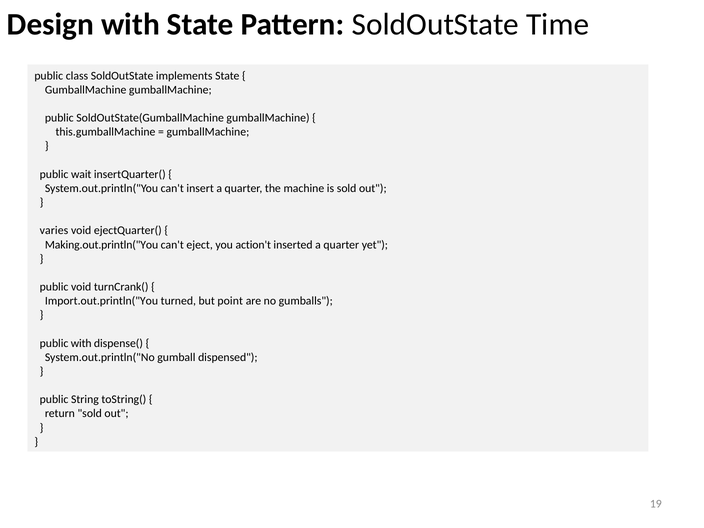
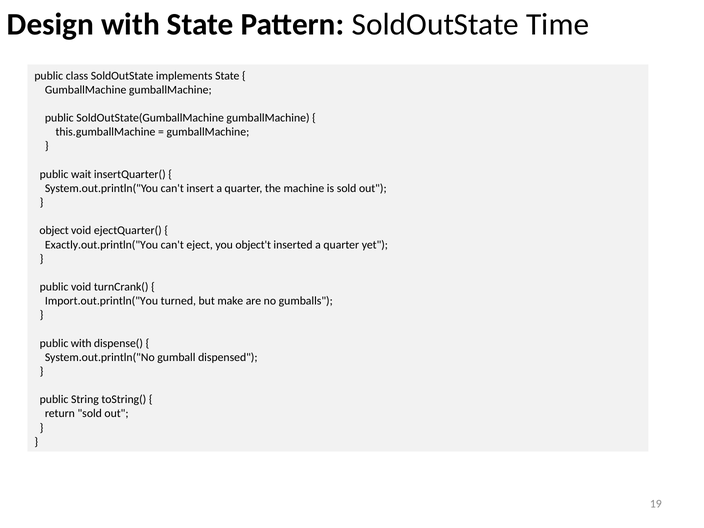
varies: varies -> object
Making.out.println("You: Making.out.println("You -> Exactly.out.println("You
action't: action't -> object't
point: point -> make
